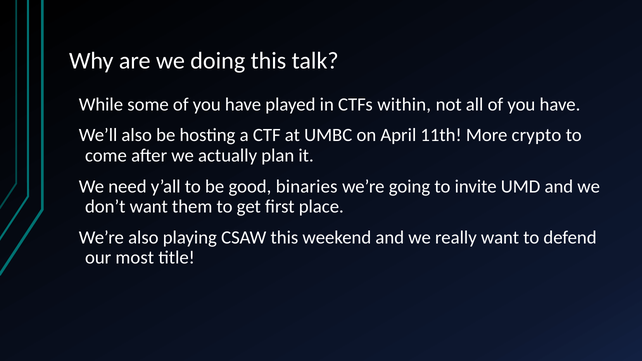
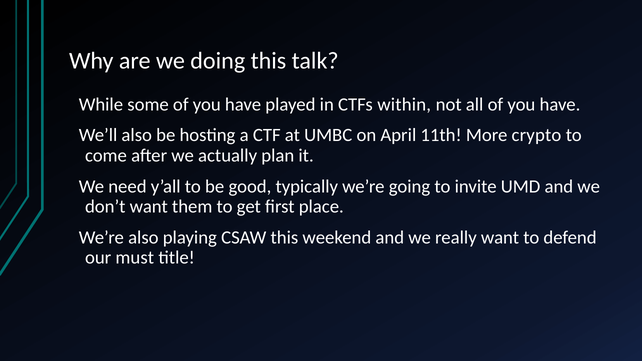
binaries: binaries -> typically
most: most -> must
